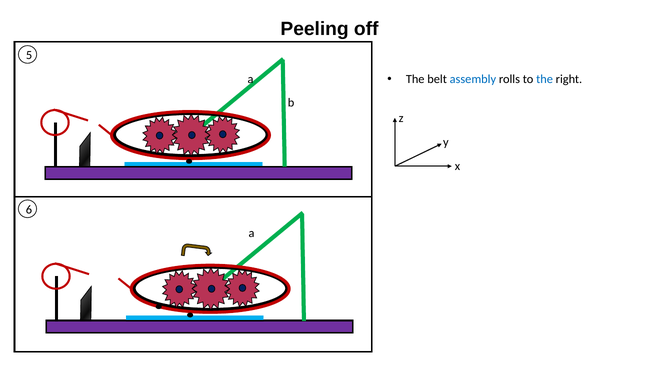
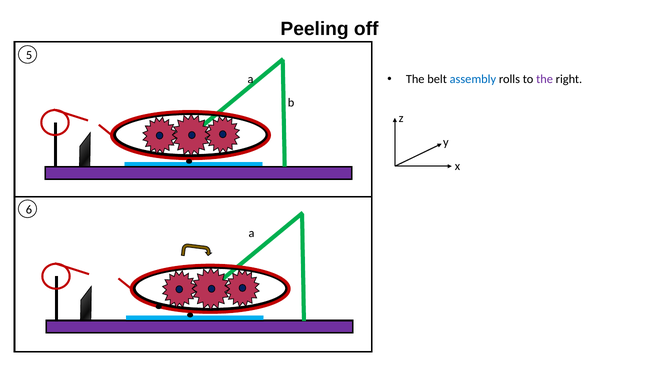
the at (545, 79) colour: blue -> purple
